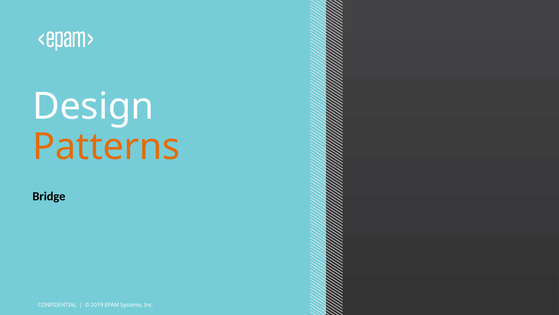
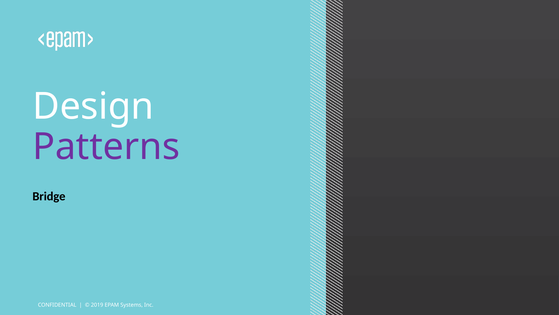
Patterns colour: orange -> purple
